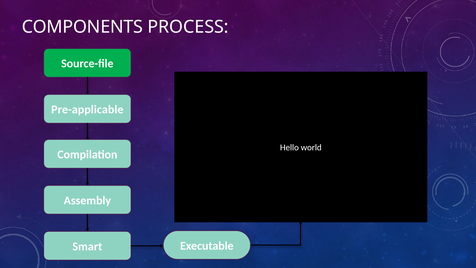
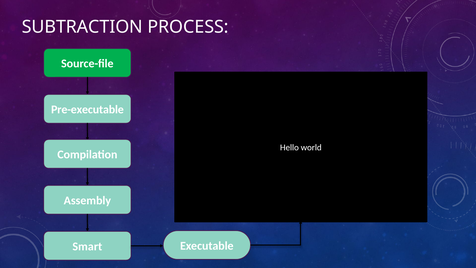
COMPONENTS: COMPONENTS -> SUBTRACTION
Pre-applicable: Pre-applicable -> Pre-executable
